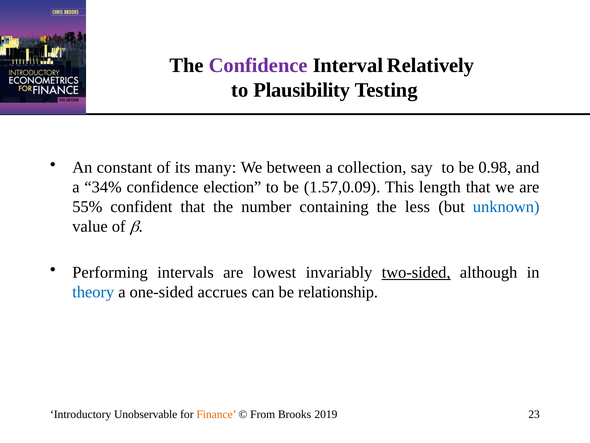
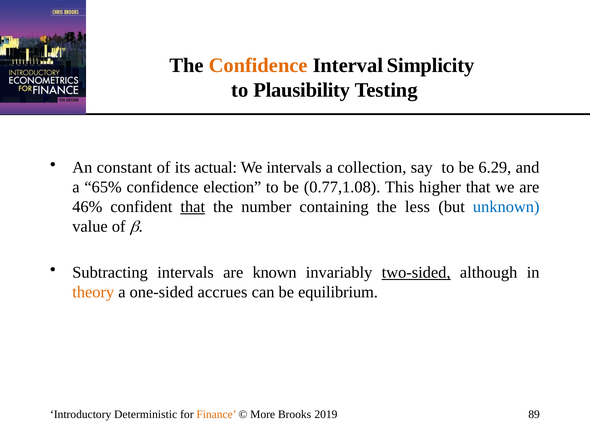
Confidence at (258, 65) colour: purple -> orange
Relatively: Relatively -> Simplicity
many: many -> actual
We between: between -> intervals
0.98: 0.98 -> 6.29
34%: 34% -> 65%
1.57,0.09: 1.57,0.09 -> 0.77,1.08
length: length -> higher
55%: 55% -> 46%
that at (193, 207) underline: none -> present
Performing: Performing -> Subtracting
lowest: lowest -> known
theory colour: blue -> orange
relationship: relationship -> equilibrium
Unobservable: Unobservable -> Deterministic
From: From -> More
23: 23 -> 89
